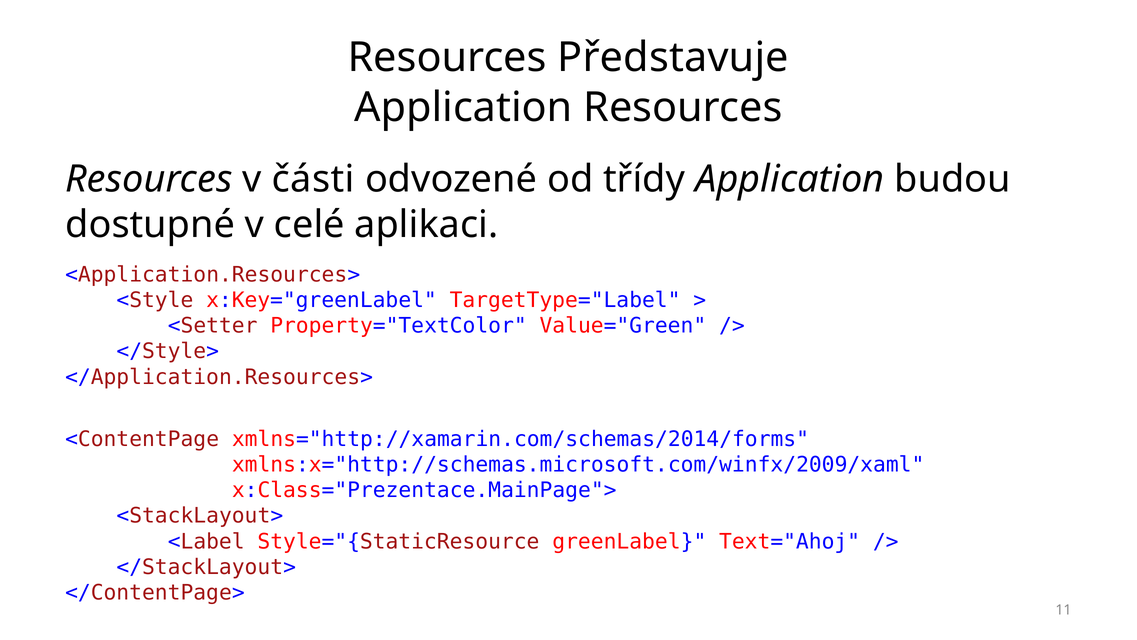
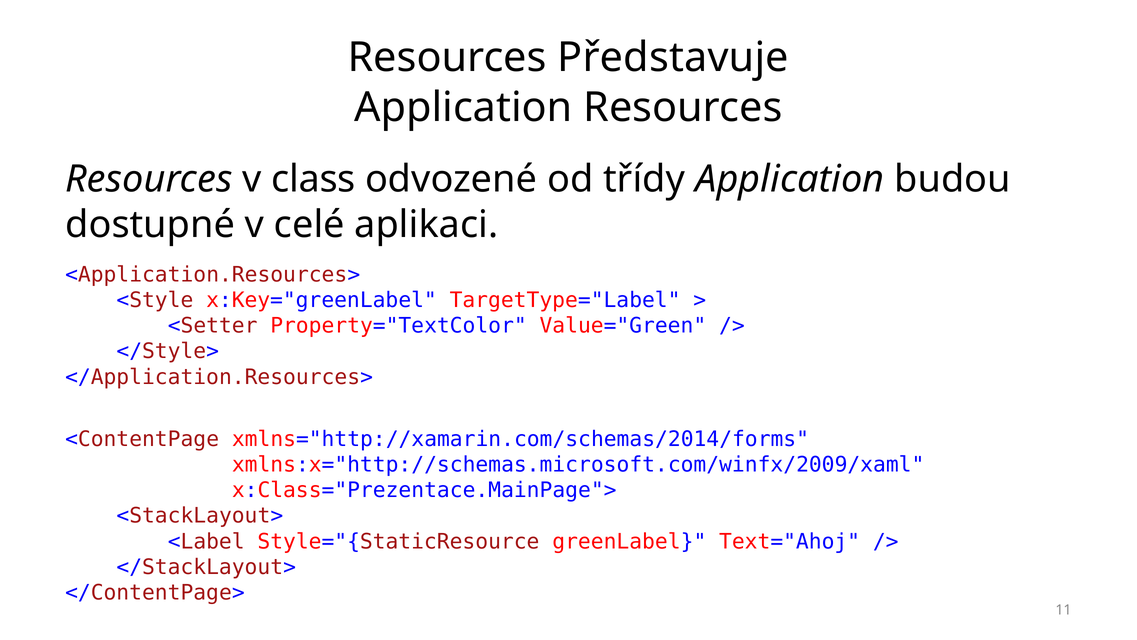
části: části -> class
